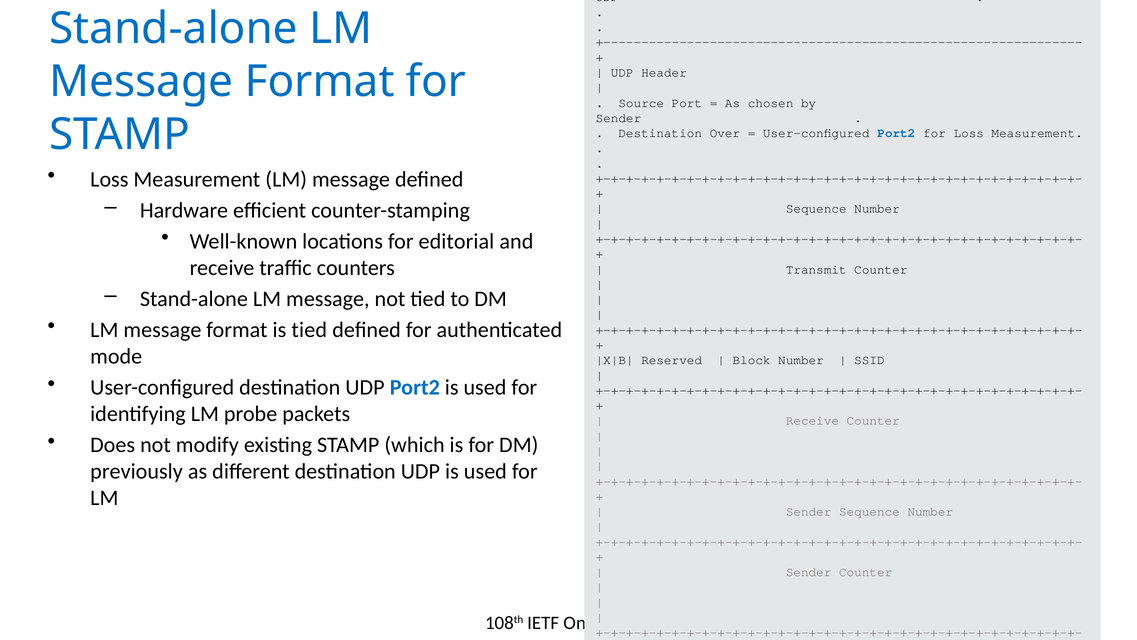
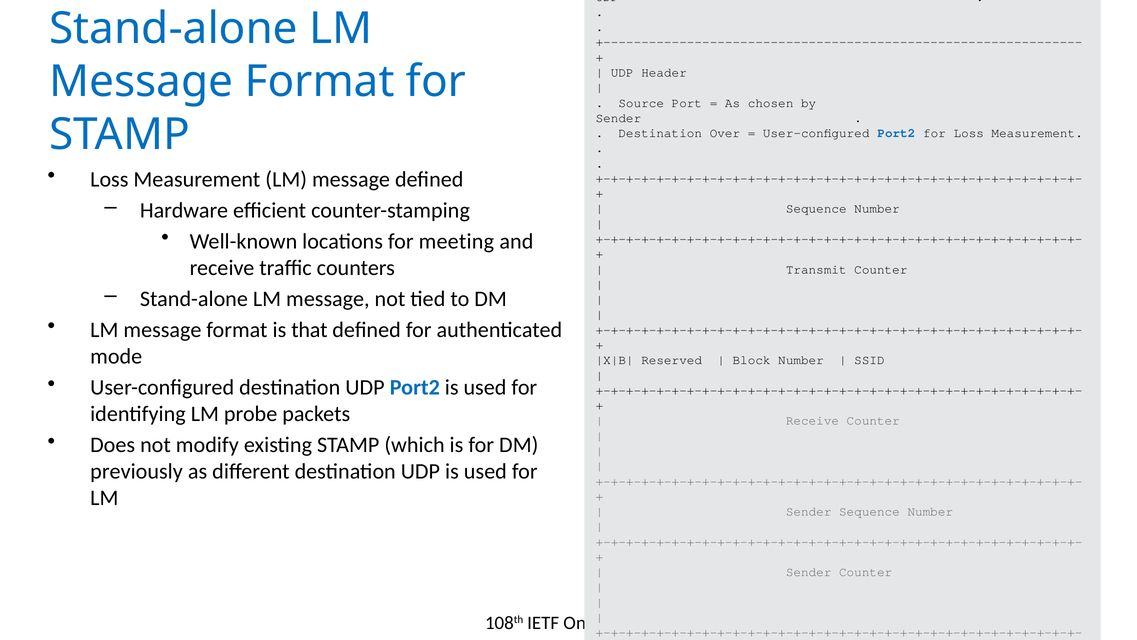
editorial: editorial -> meeting
is tied: tied -> that
